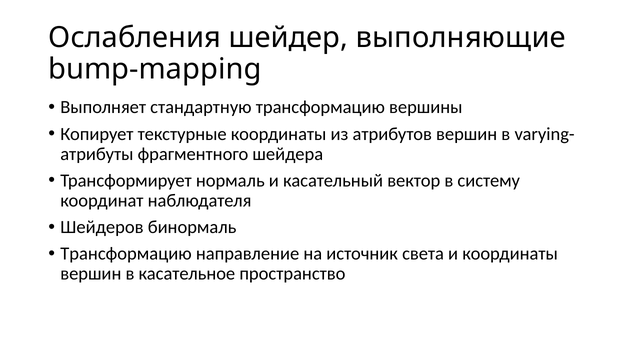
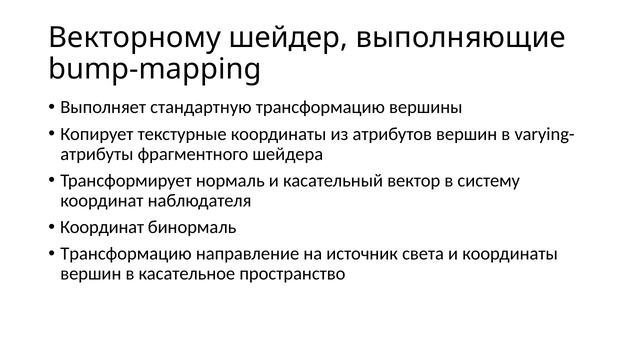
Ослабления: Ослабления -> Векторному
Шейдеров at (102, 227): Шейдеров -> Координат
